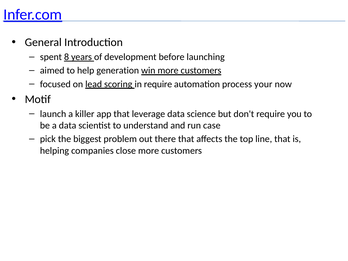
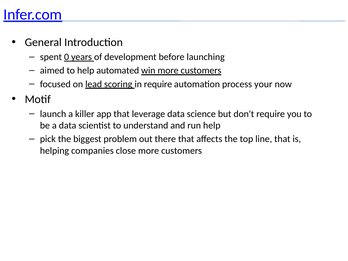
8: 8 -> 0
generation: generation -> automated
run case: case -> help
